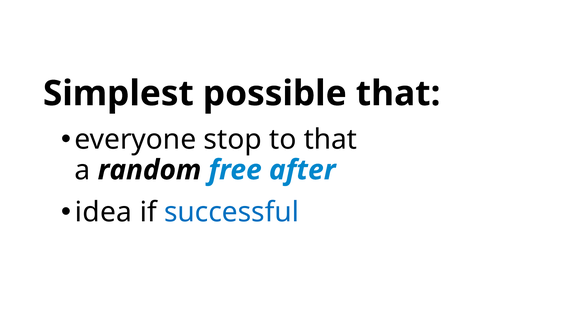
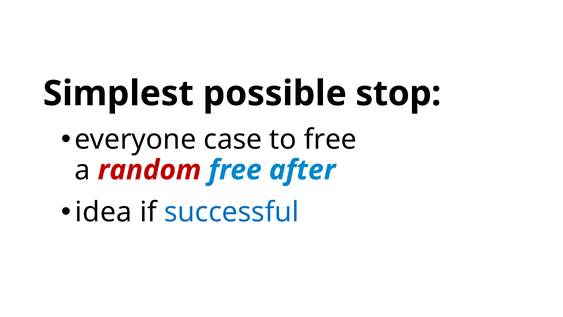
possible that: that -> stop
stop: stop -> case
to that: that -> free
random colour: black -> red
